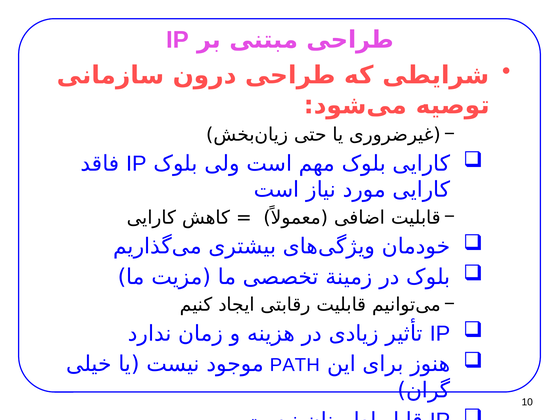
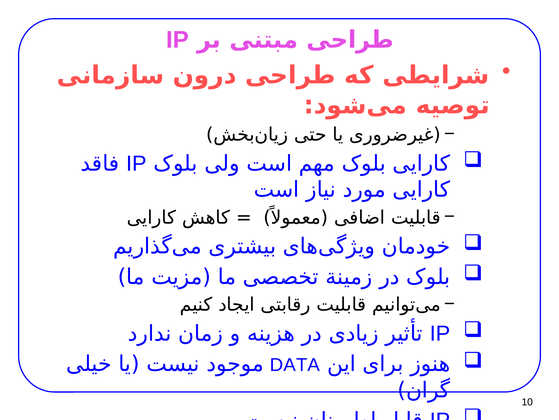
PATH: PATH -> DATA
